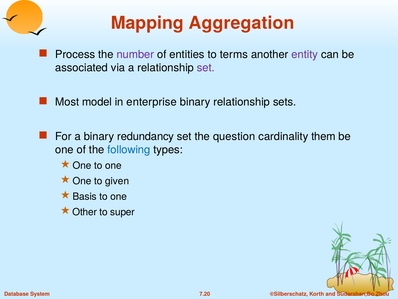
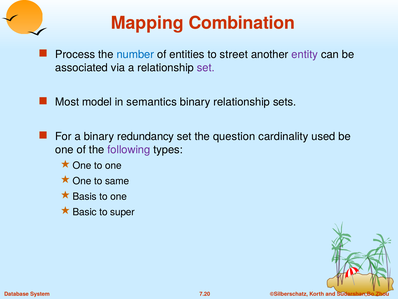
Aggregation: Aggregation -> Combination
number colour: purple -> blue
terms: terms -> street
enterprise: enterprise -> semantics
them: them -> used
following colour: blue -> purple
given: given -> same
Other: Other -> Basic
